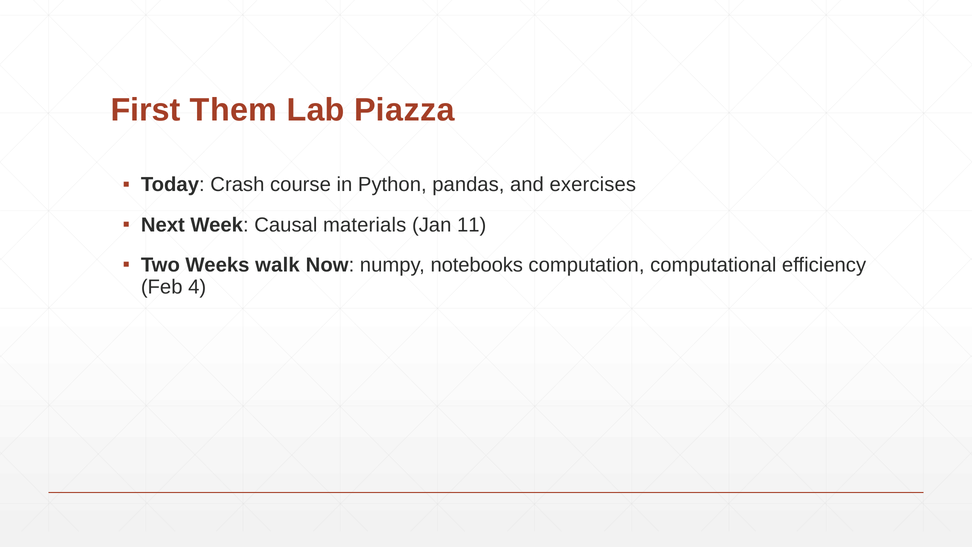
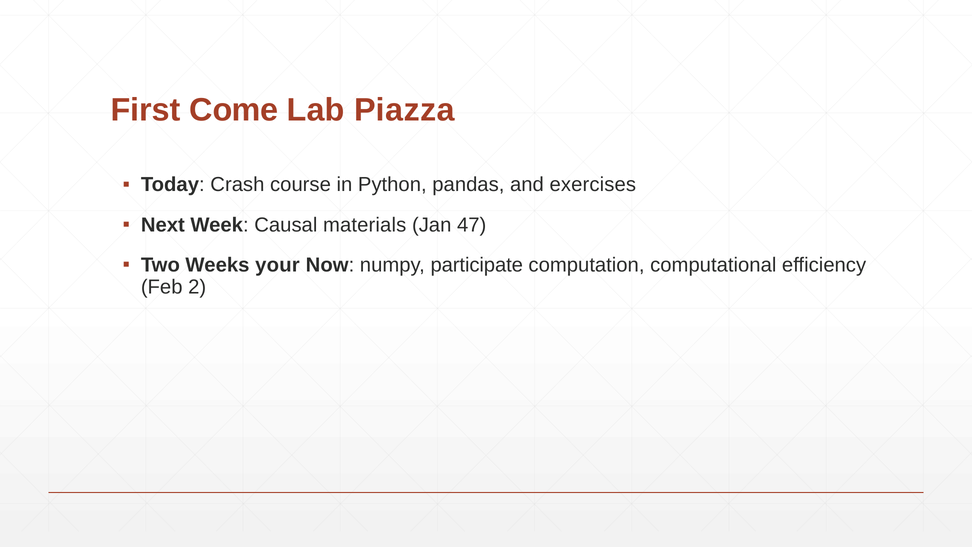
Them: Them -> Come
11: 11 -> 47
walk: walk -> your
notebooks: notebooks -> participate
4: 4 -> 2
